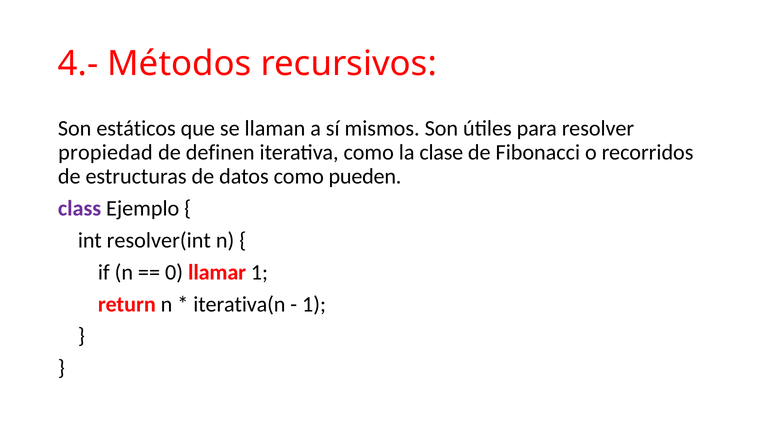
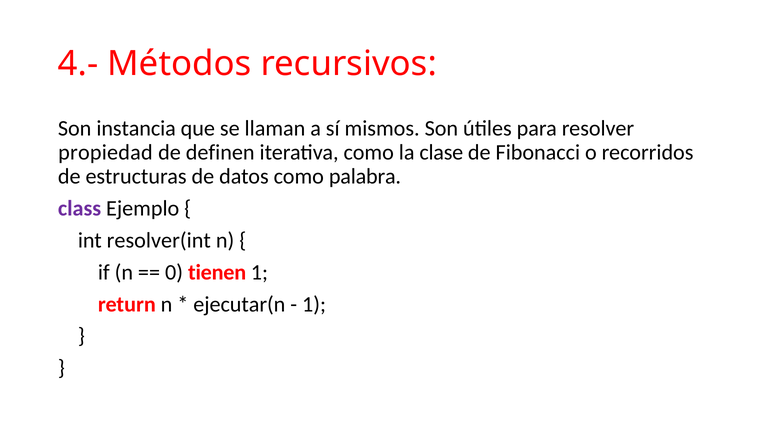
estáticos: estáticos -> instancia
pueden: pueden -> palabra
llamar: llamar -> tienen
iterativa(n: iterativa(n -> ejecutar(n
